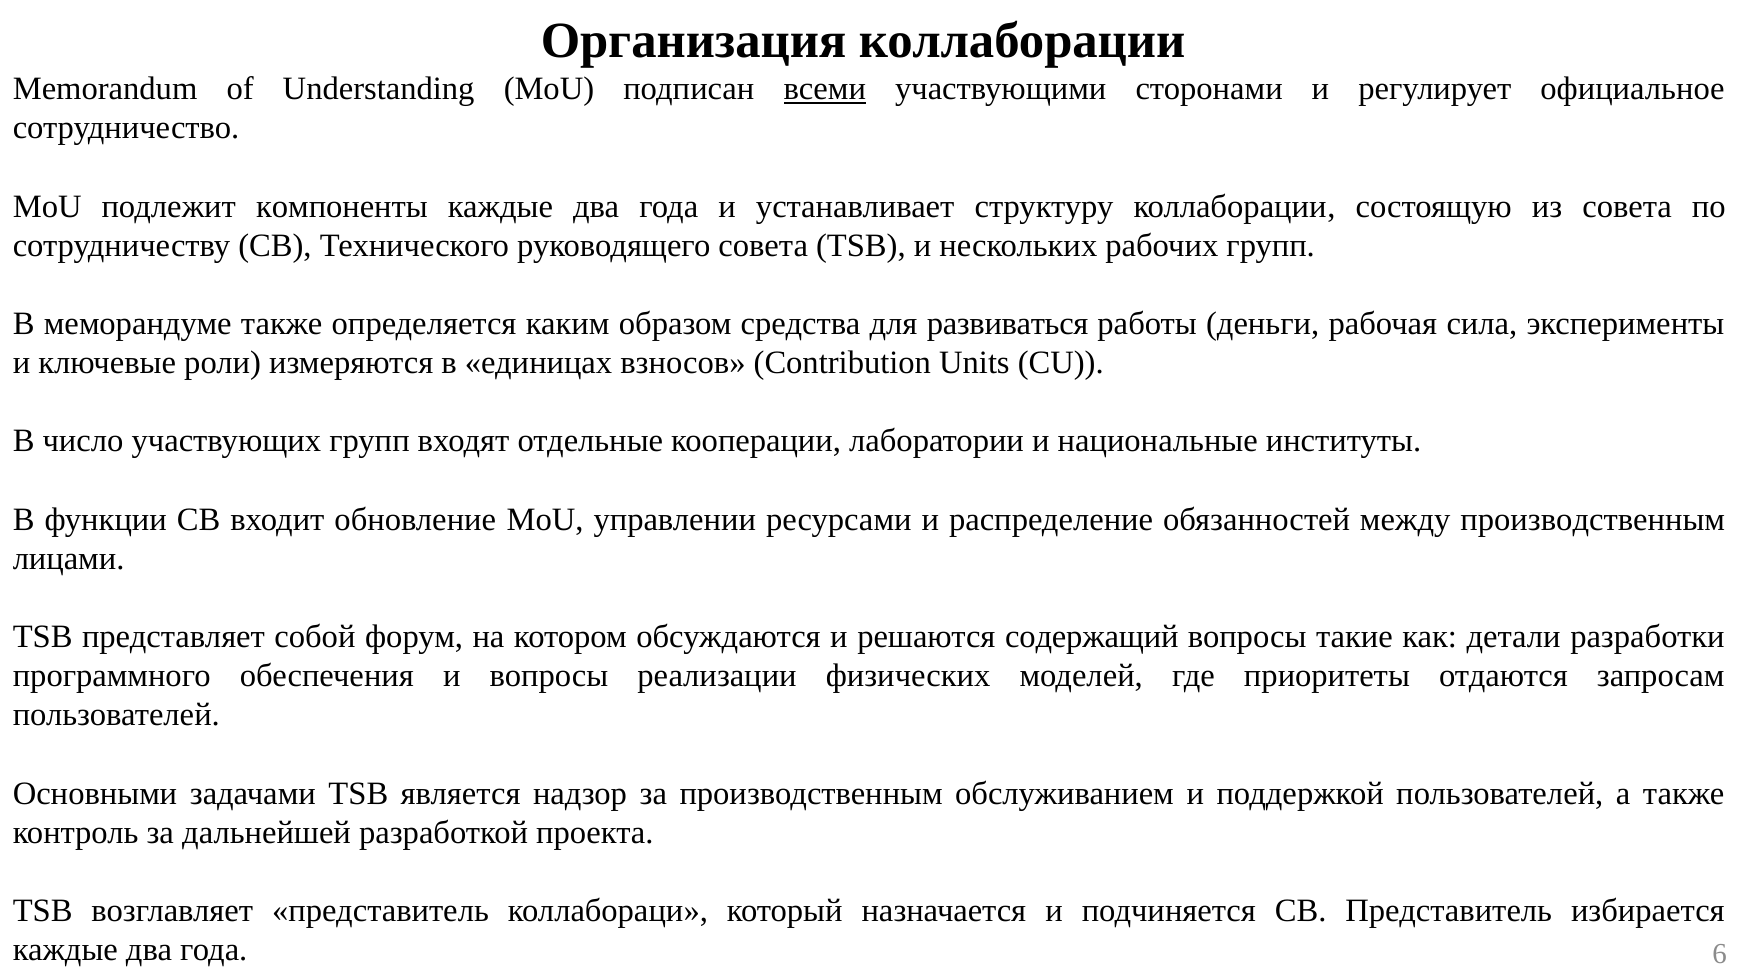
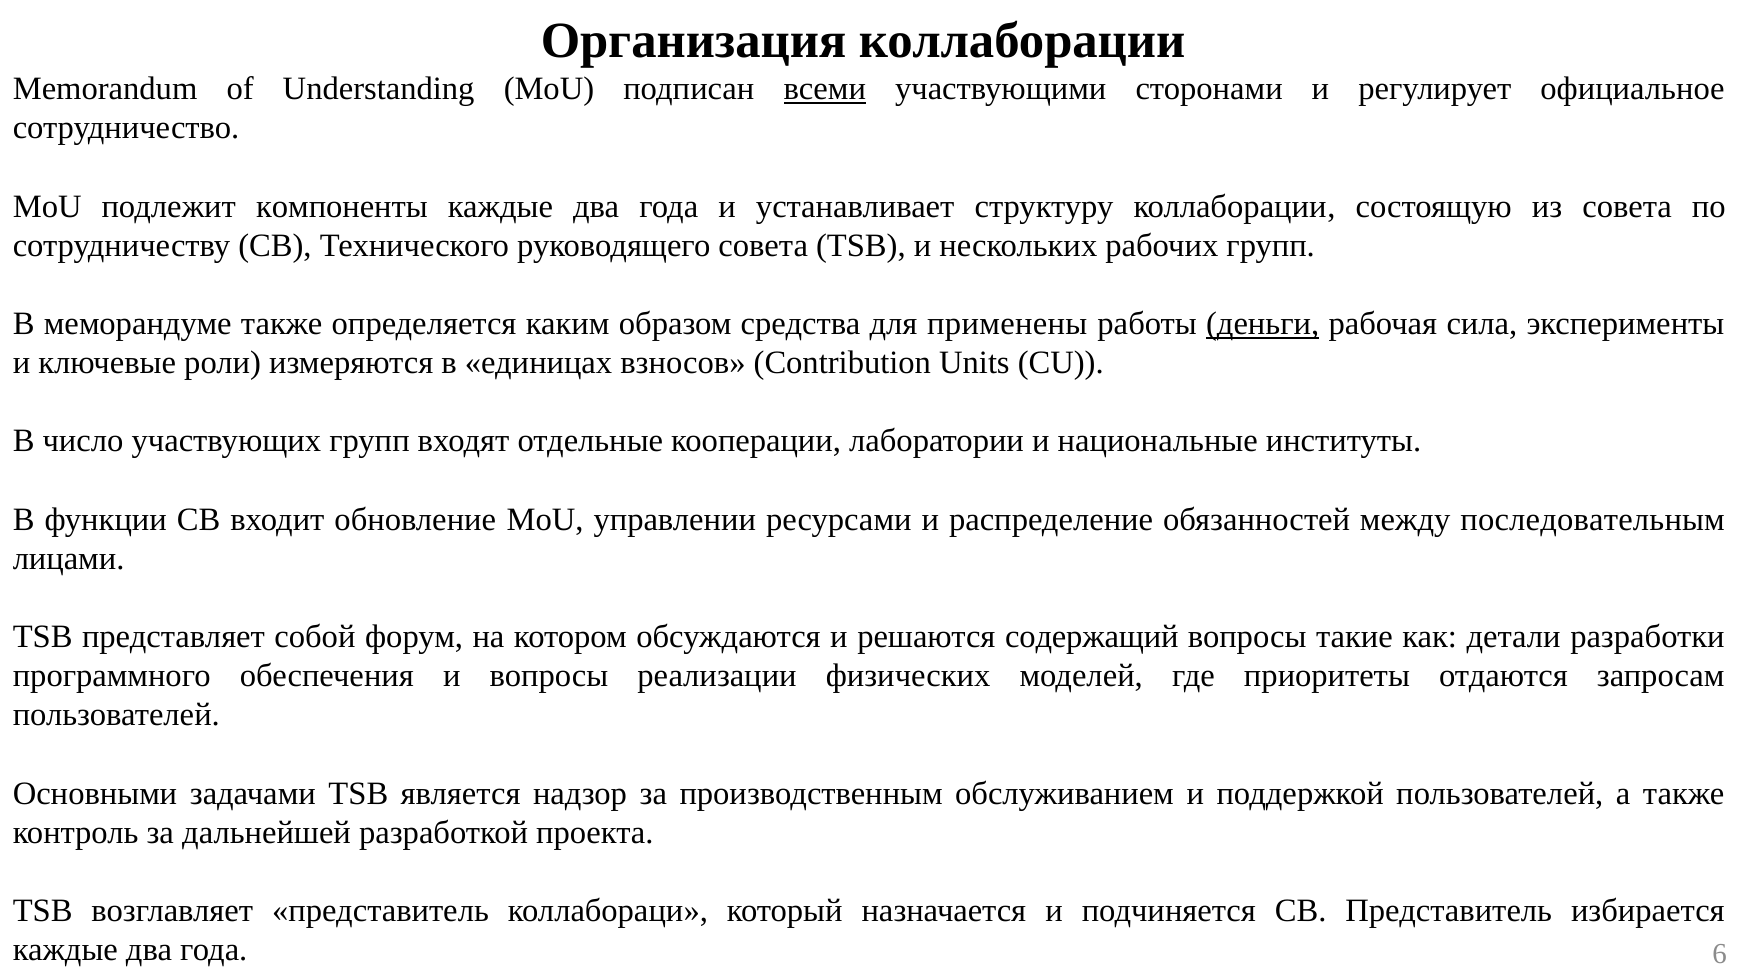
развиваться: развиваться -> применены
деньги underline: none -> present
между производственным: производственным -> последовательным
